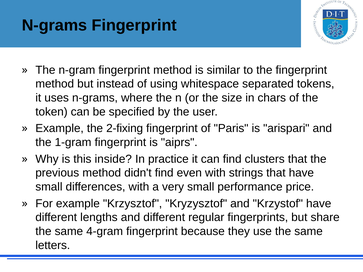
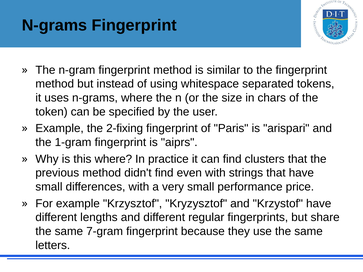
this inside: inside -> where
4-gram: 4-gram -> 7-gram
